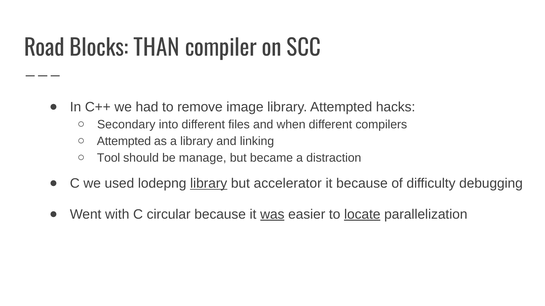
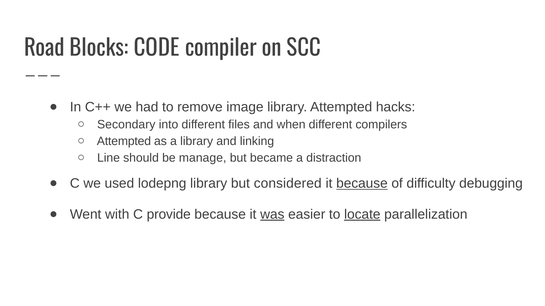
THAN: THAN -> CODE
Tool: Tool -> Line
library at (209, 184) underline: present -> none
accelerator: accelerator -> considered
because at (362, 184) underline: none -> present
circular: circular -> provide
